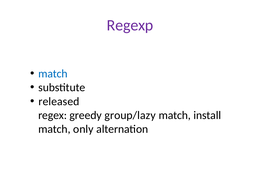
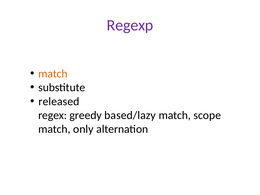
match at (53, 74) colour: blue -> orange
group/lazy: group/lazy -> based/lazy
install: install -> scope
